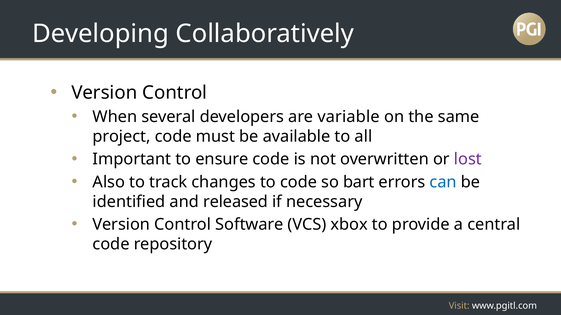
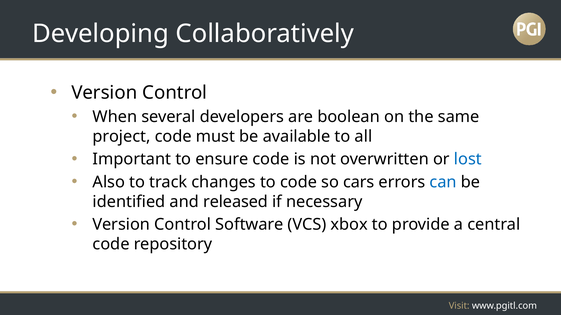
variable: variable -> boolean
lost colour: purple -> blue
bart: bart -> cars
